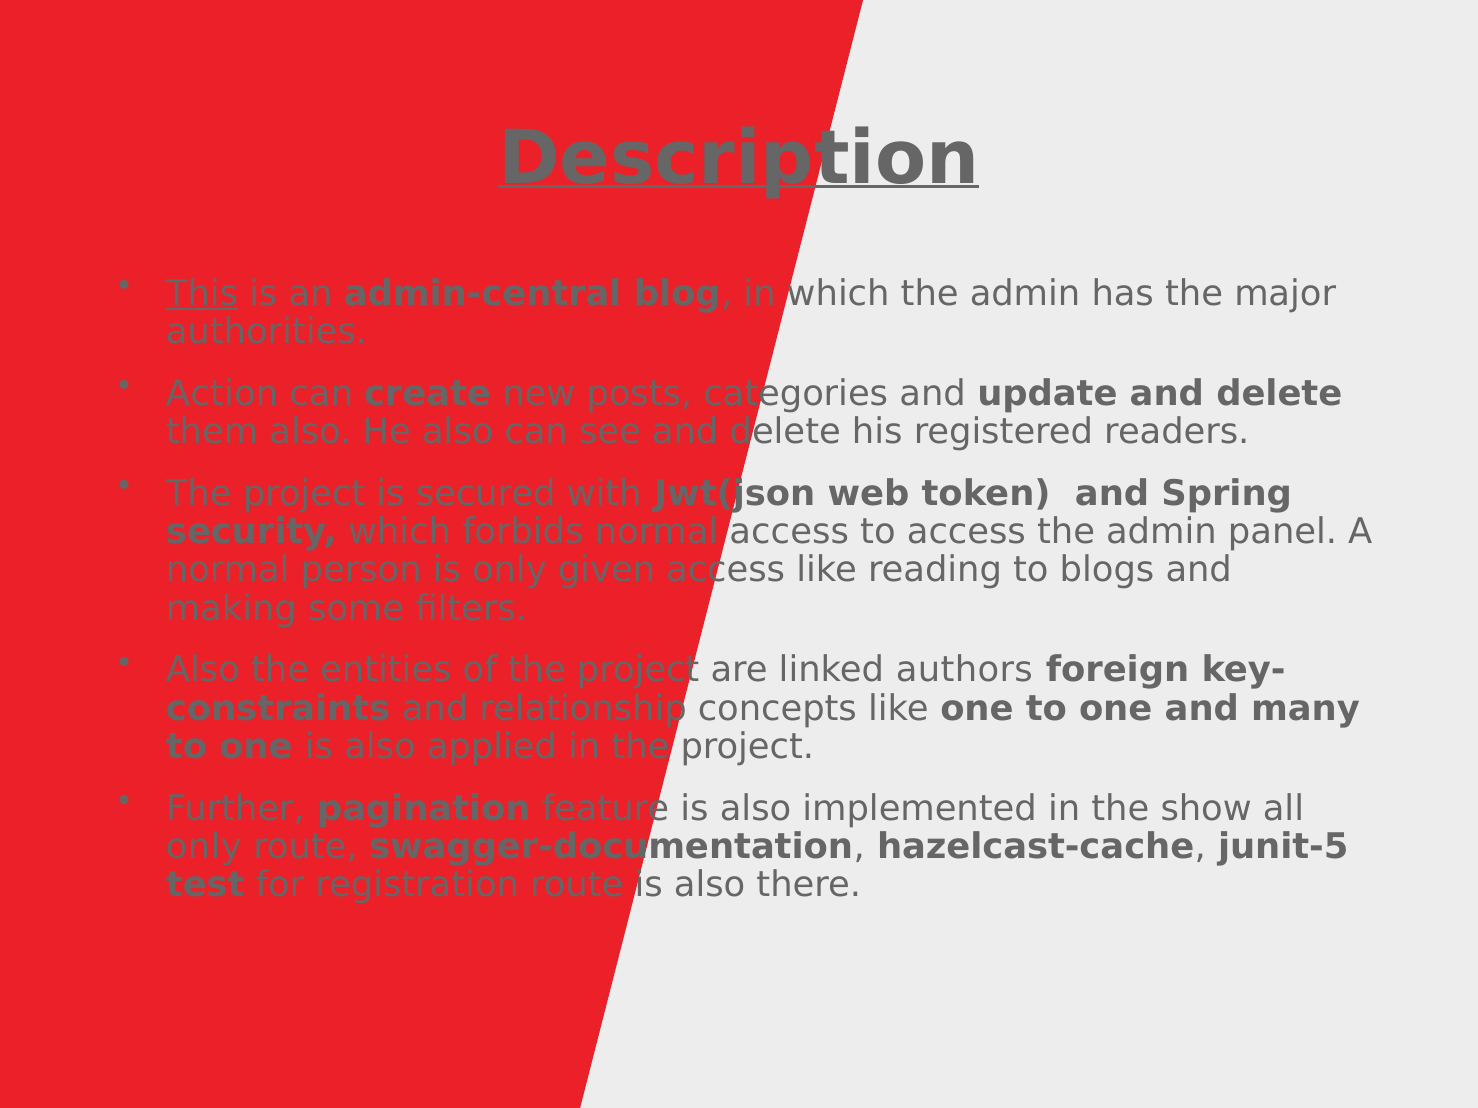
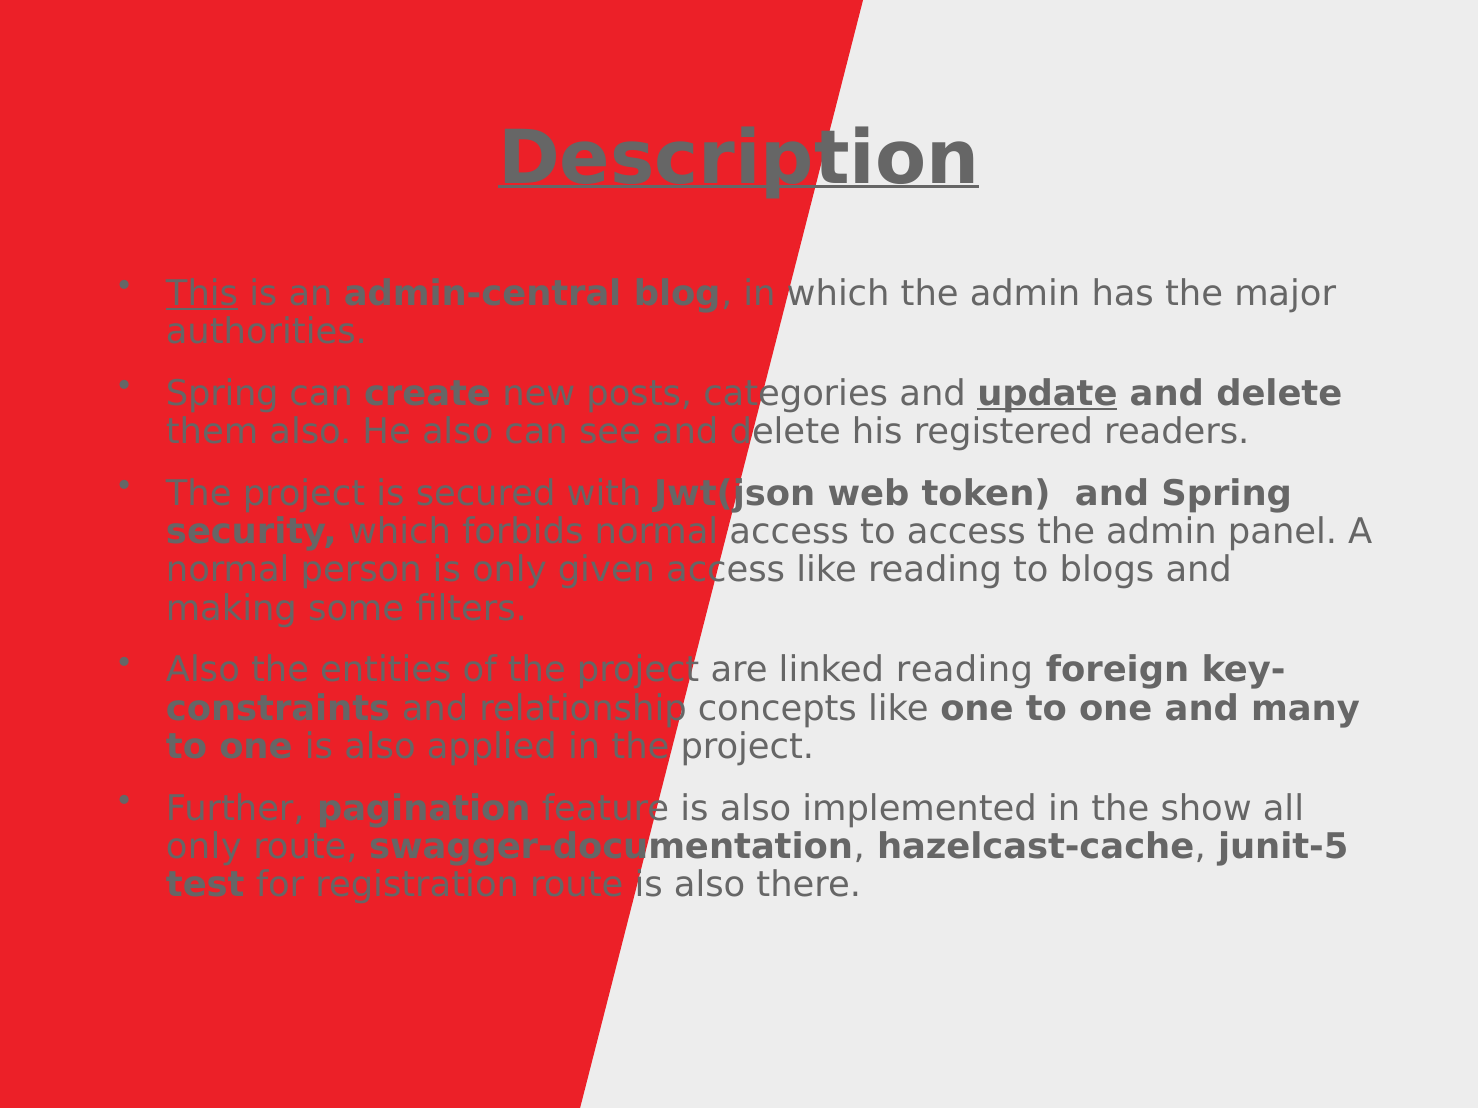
Action at (222, 394): Action -> Spring
update underline: none -> present
linked authors: authors -> reading
